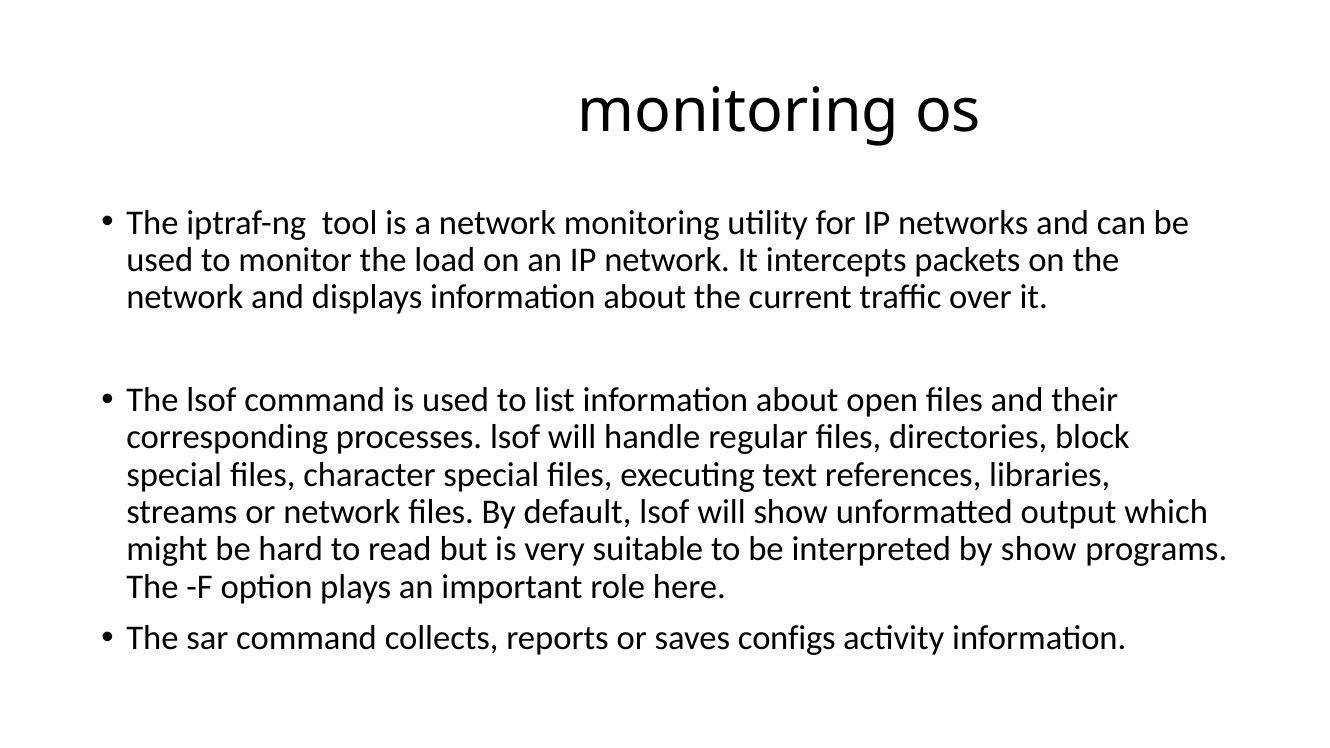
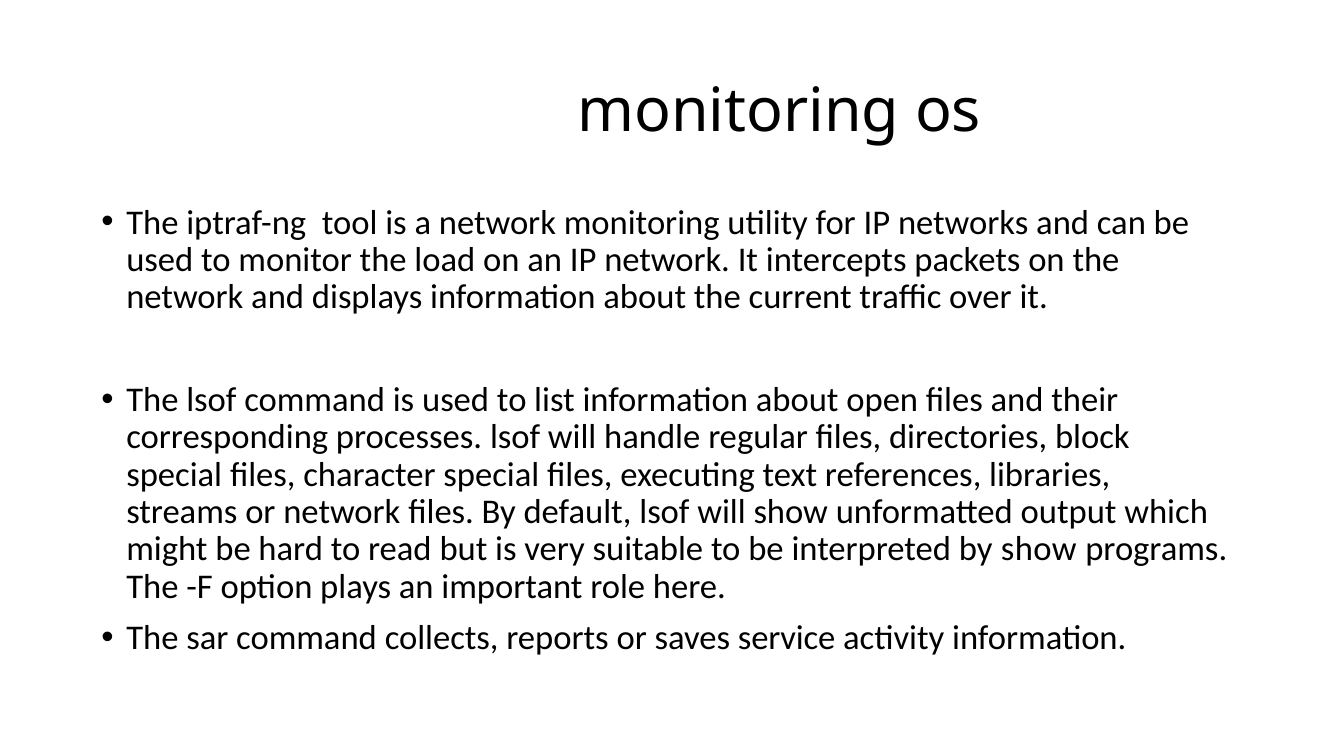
configs: configs -> service
